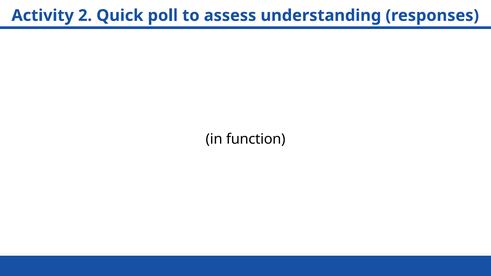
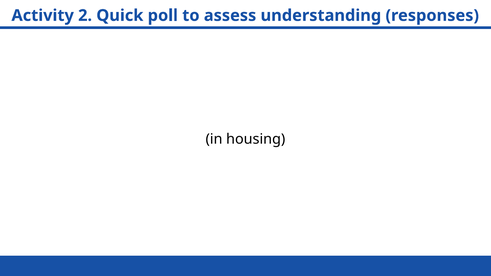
function: function -> housing
